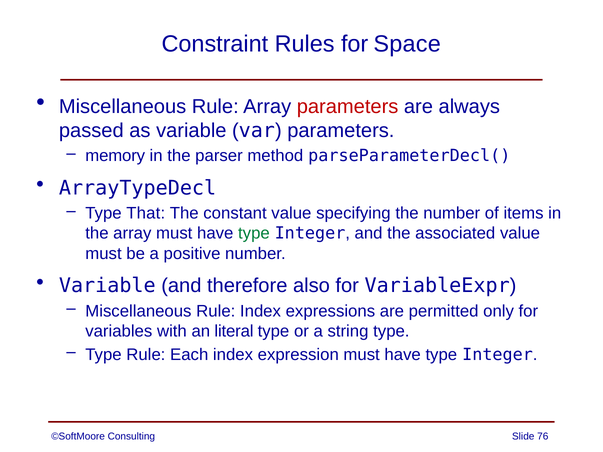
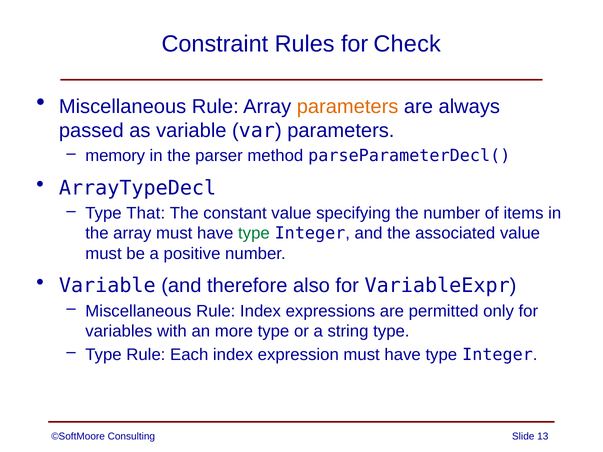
Space: Space -> Check
parameters at (348, 106) colour: red -> orange
literal: literal -> more
76: 76 -> 13
